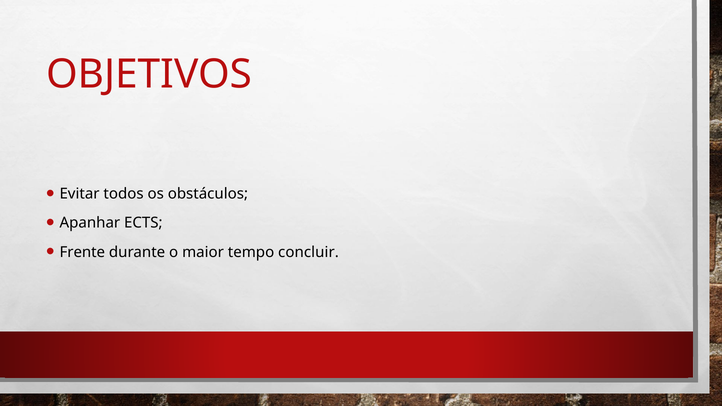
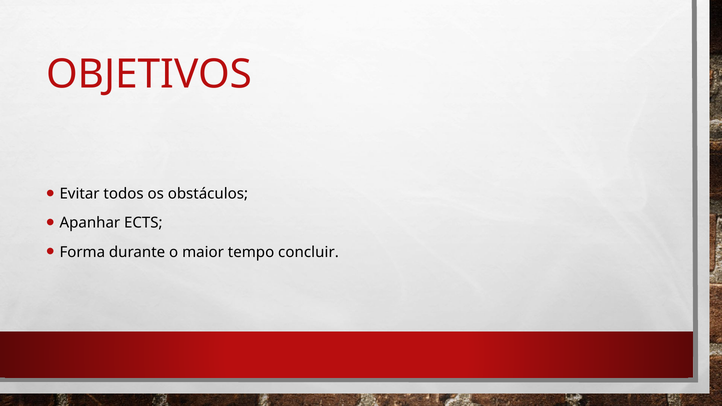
Frente: Frente -> Forma
